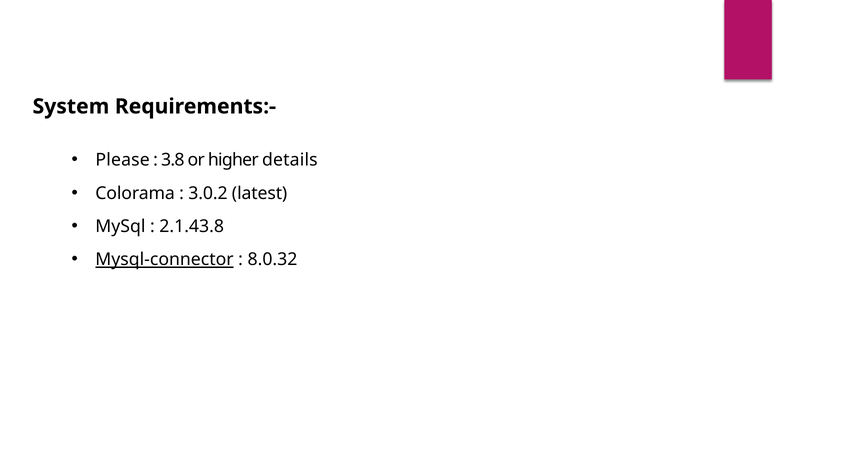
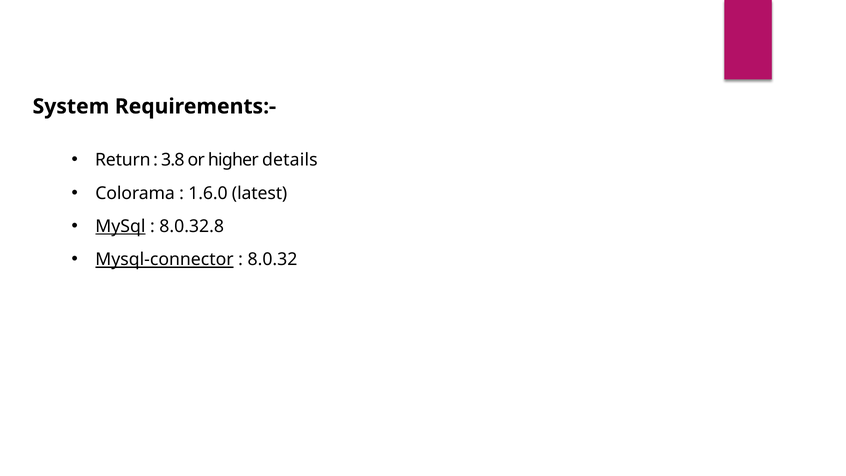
Please: Please -> Return
3.0.2: 3.0.2 -> 1.6.0
MySql underline: none -> present
2.1.43.8: 2.1.43.8 -> 8.0.32.8
